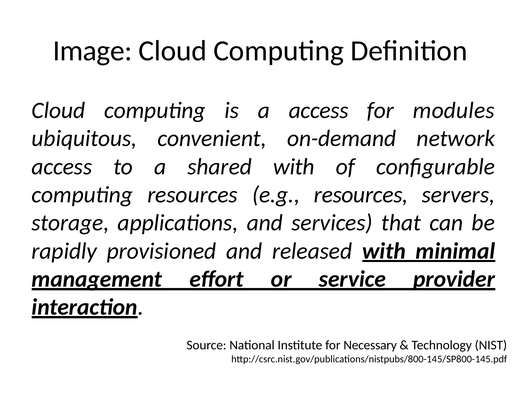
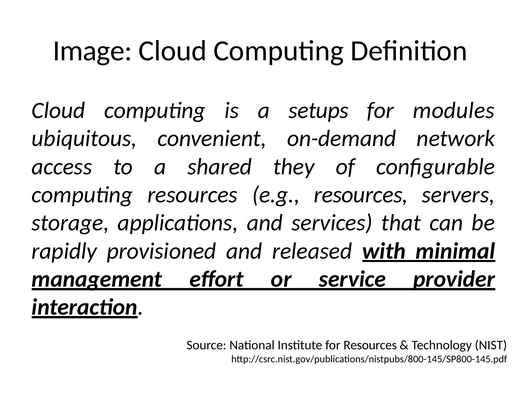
a access: access -> setups
shared with: with -> they
for Necessary: Necessary -> Resources
